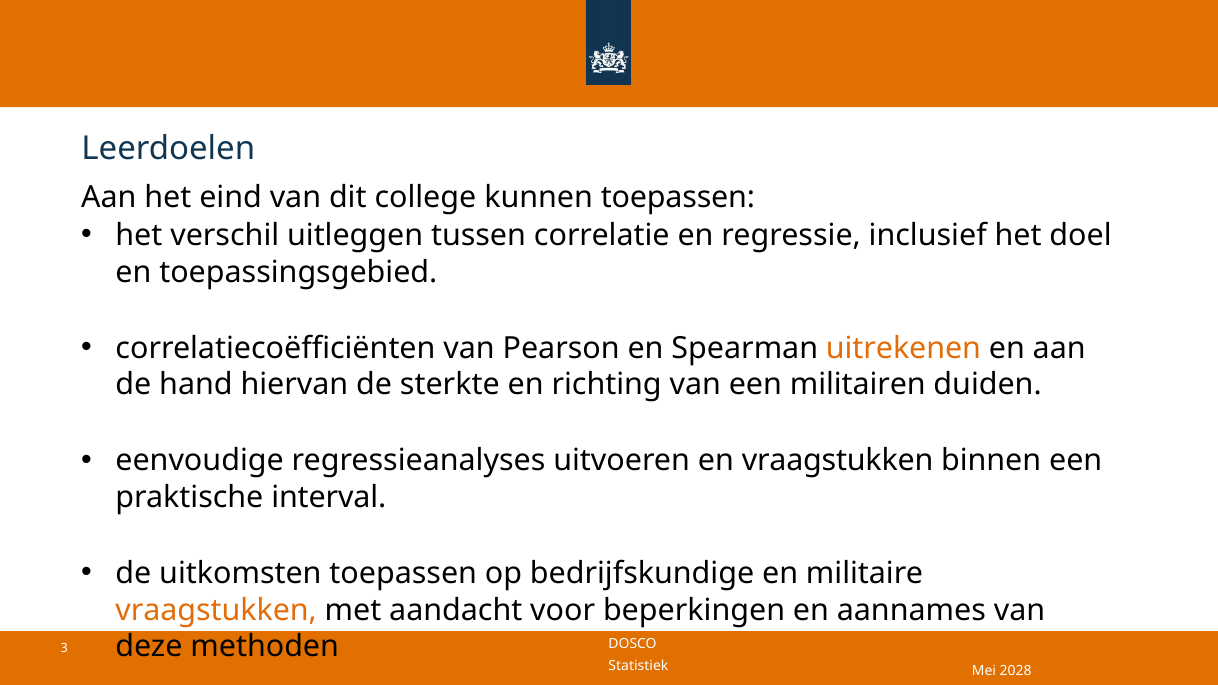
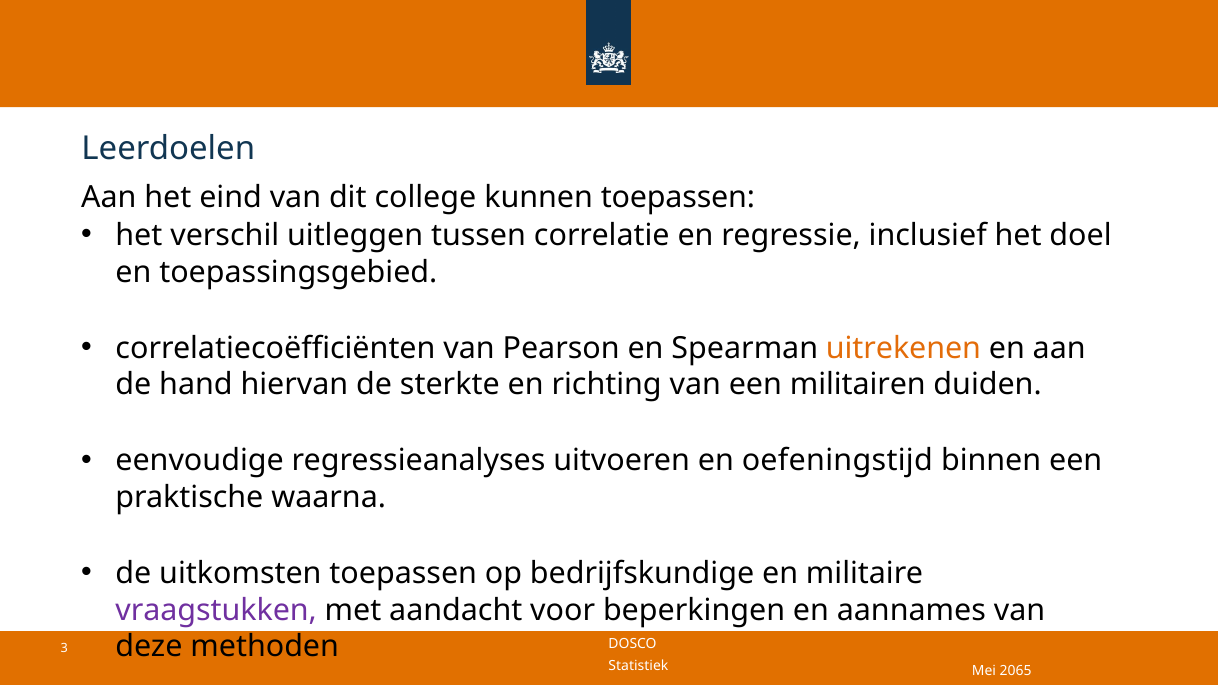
en vraagstukken: vraagstukken -> oefeningstijd
interval: interval -> waarna
vraagstukken at (216, 610) colour: orange -> purple
2028: 2028 -> 2065
